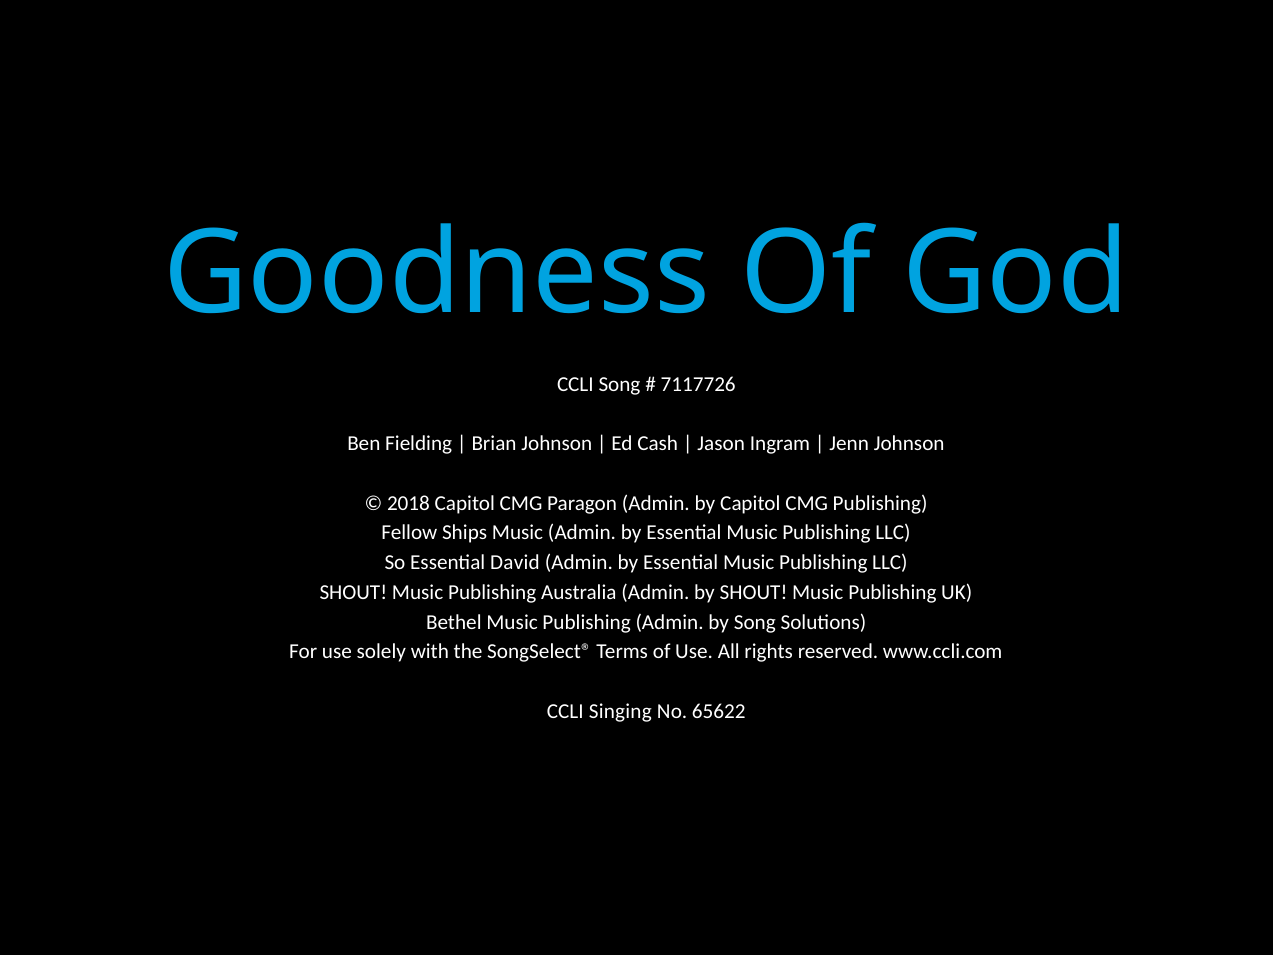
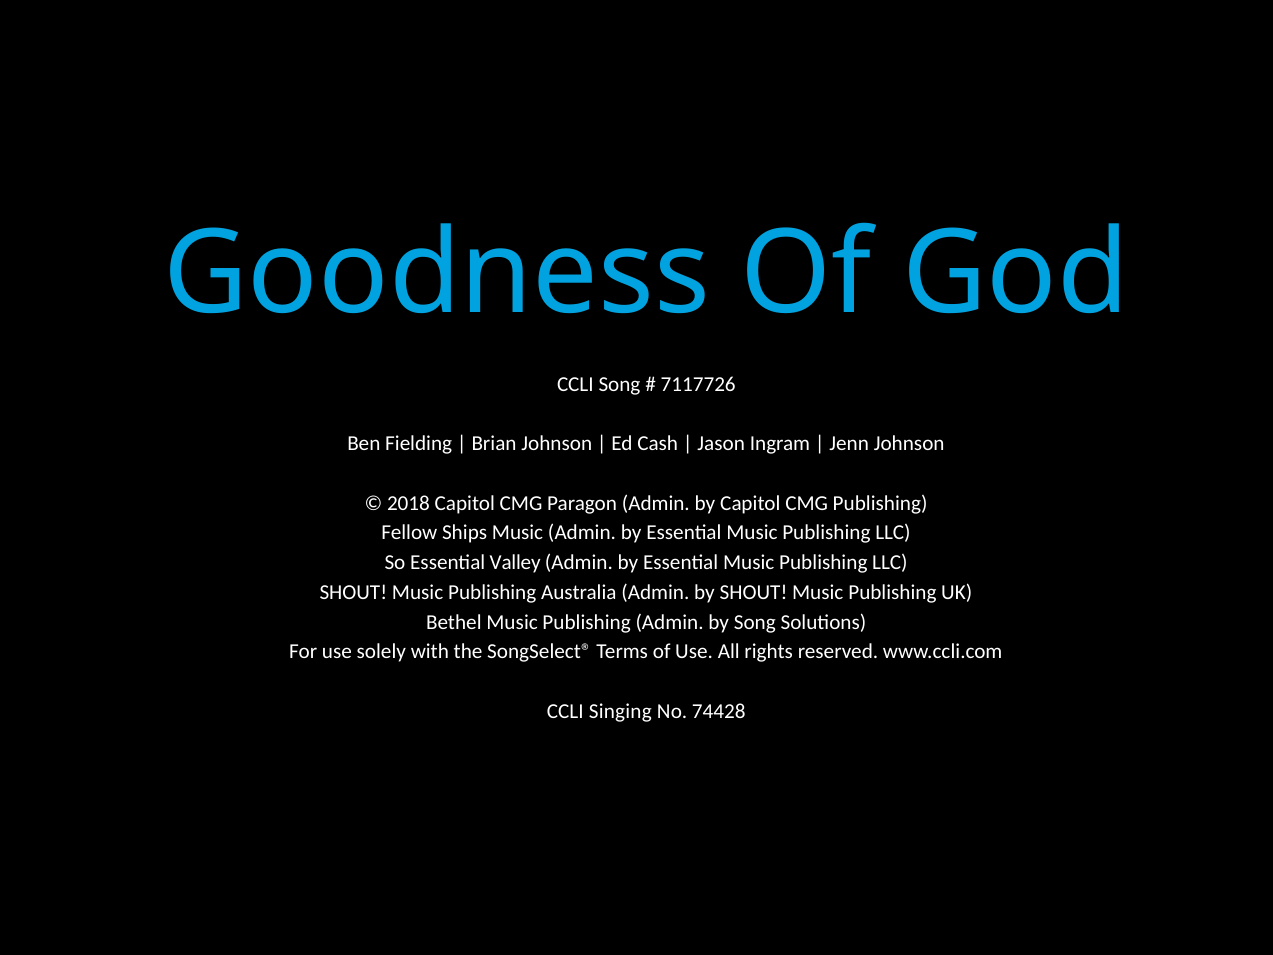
David: David -> Valley
65622: 65622 -> 74428
